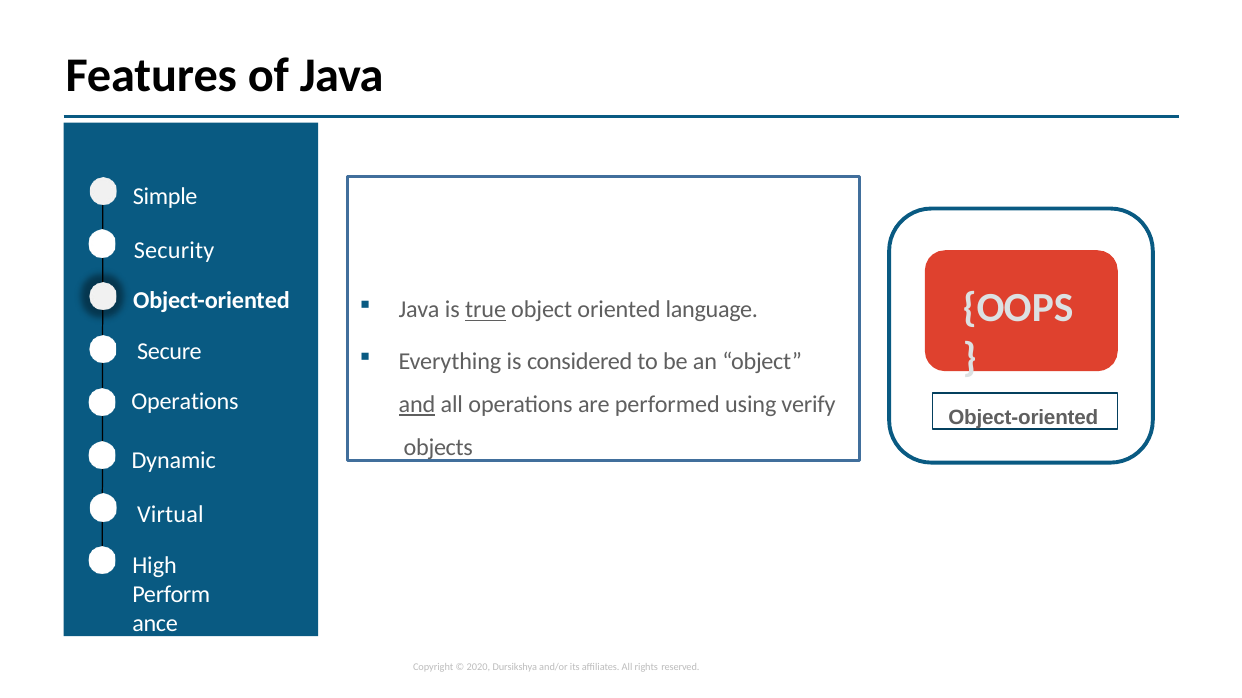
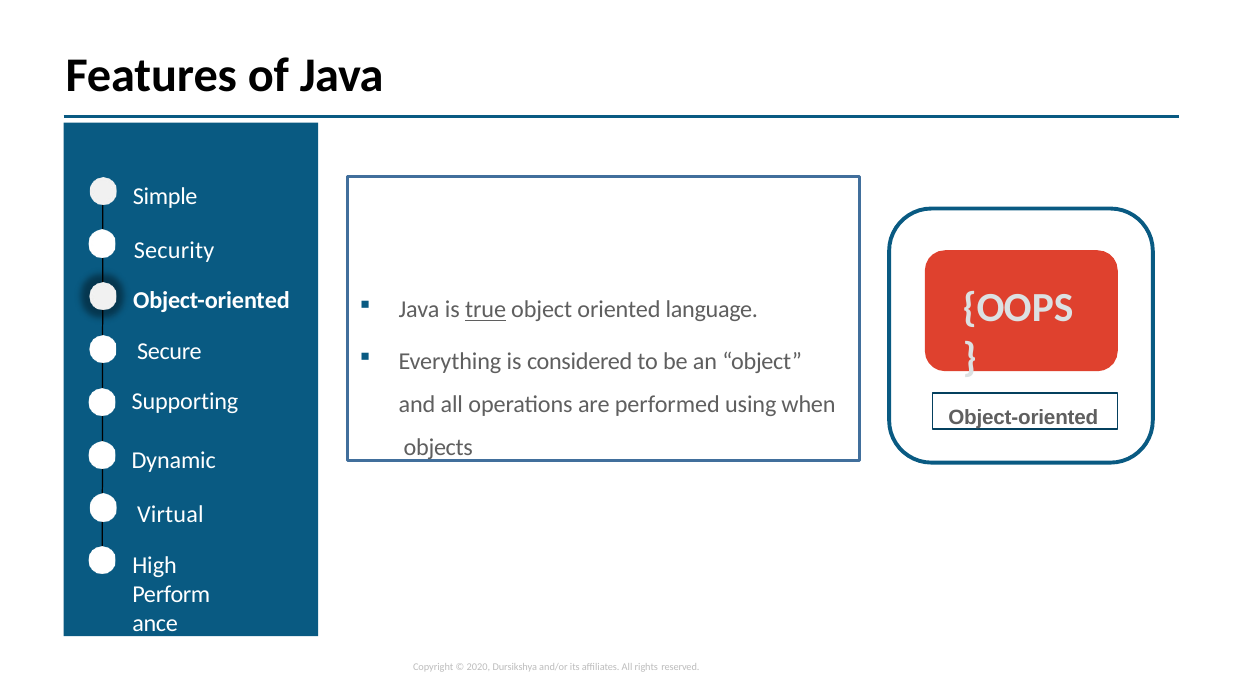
Operations at (185, 402): Operations -> Supporting
and underline: present -> none
verify: verify -> when
